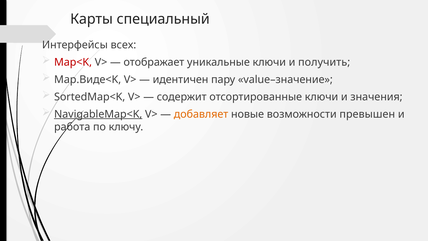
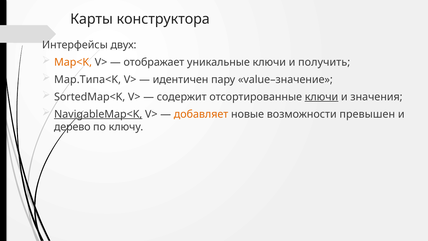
специальный: специальный -> конструктора
всех: всех -> двух
Map<K colour: red -> orange
Map.Виде<K: Map.Виде<K -> Map.Типа<K
ключи at (322, 97) underline: none -> present
работа: работа -> дерево
